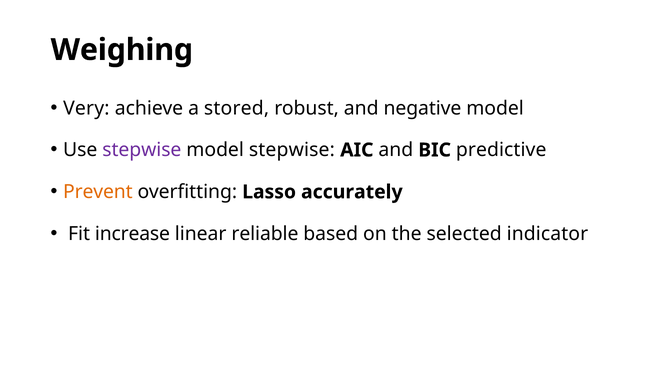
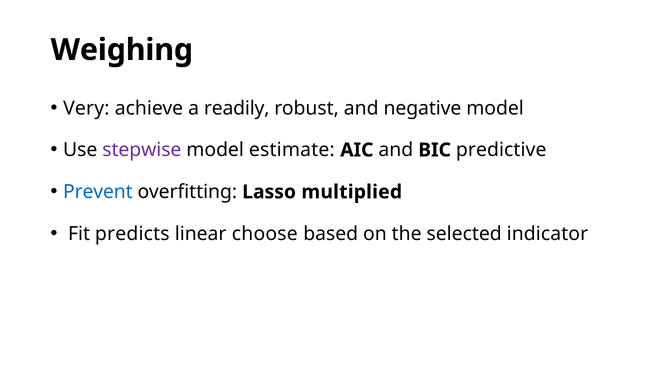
stored: stored -> readily
model stepwise: stepwise -> estimate
Prevent colour: orange -> blue
accurately: accurately -> multiplied
increase: increase -> predicts
reliable: reliable -> choose
